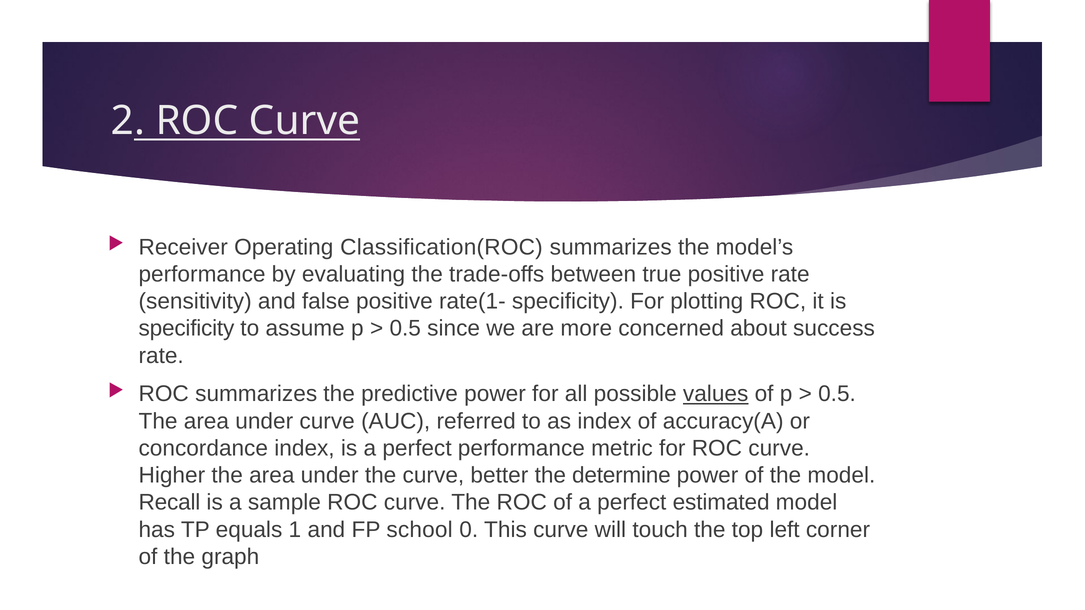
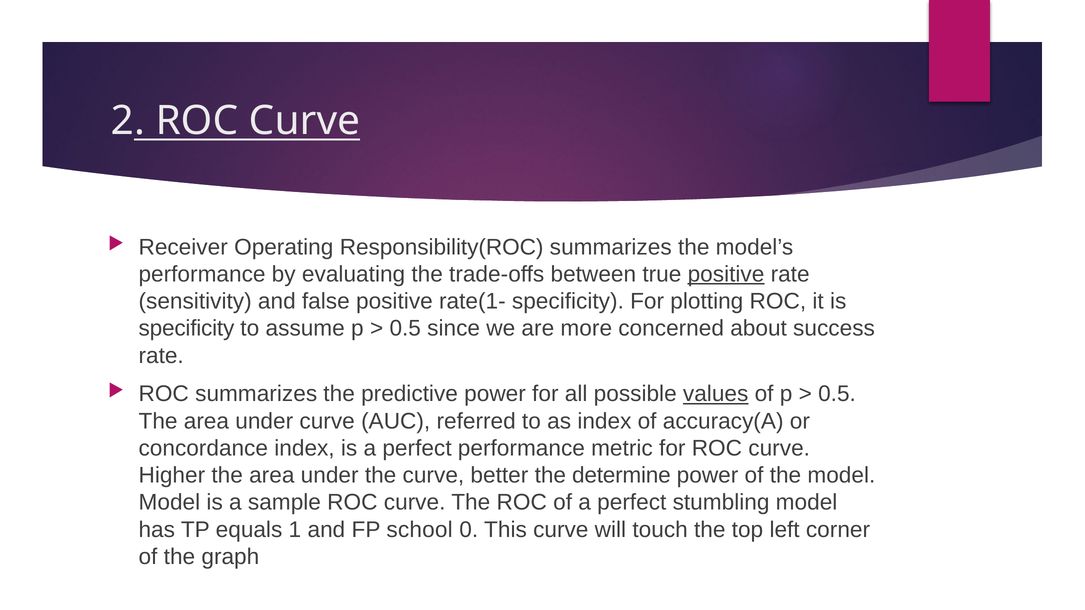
Classification(ROC: Classification(ROC -> Responsibility(ROC
positive at (726, 274) underline: none -> present
Recall at (169, 503): Recall -> Model
estimated: estimated -> stumbling
